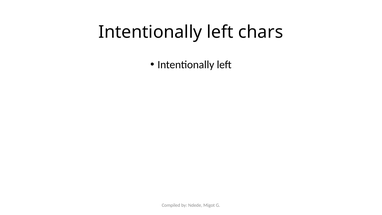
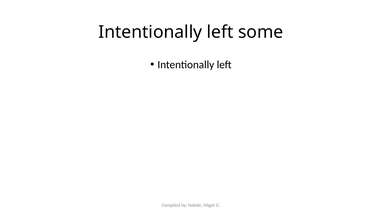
chars: chars -> some
